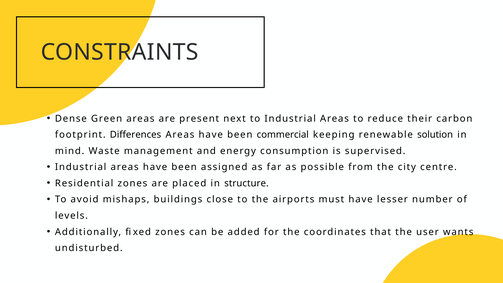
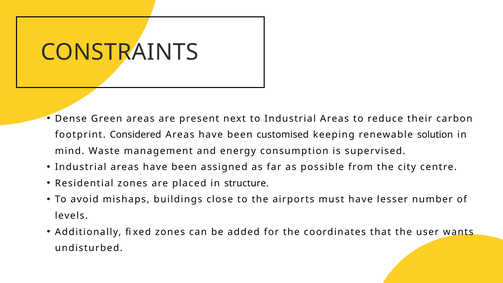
Differences: Differences -> Considered
commercial: commercial -> customised
